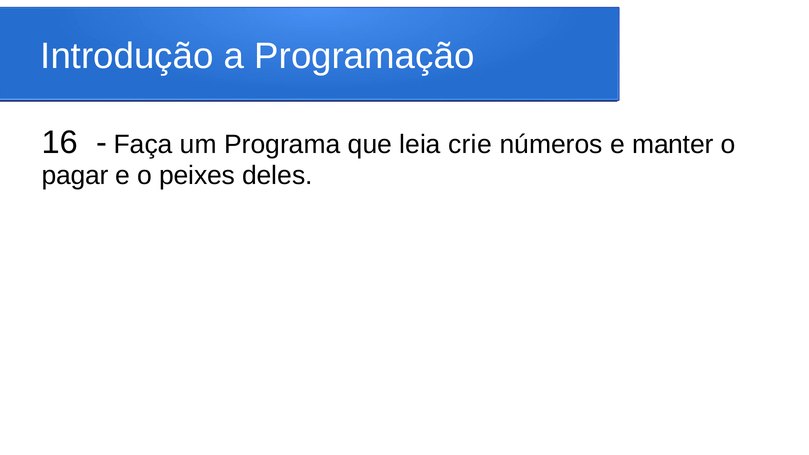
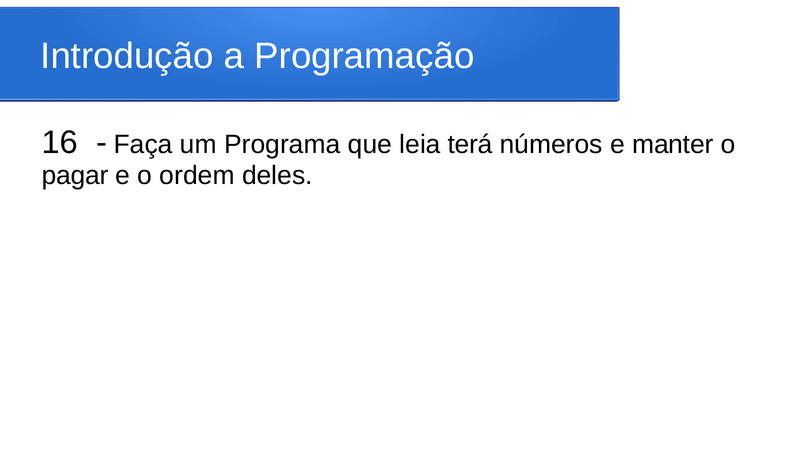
crie: crie -> terá
peixes: peixes -> ordem
